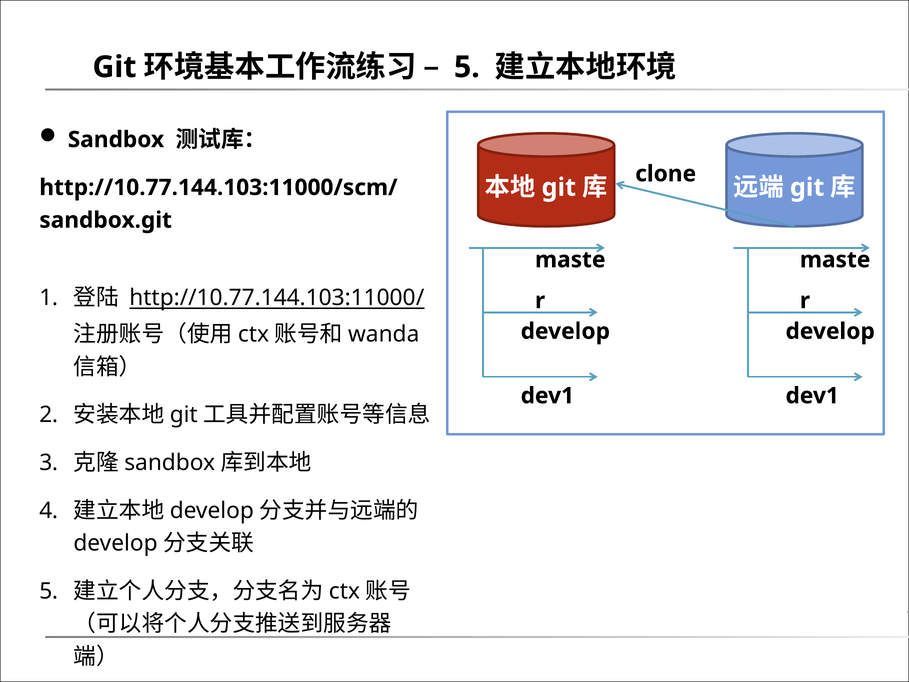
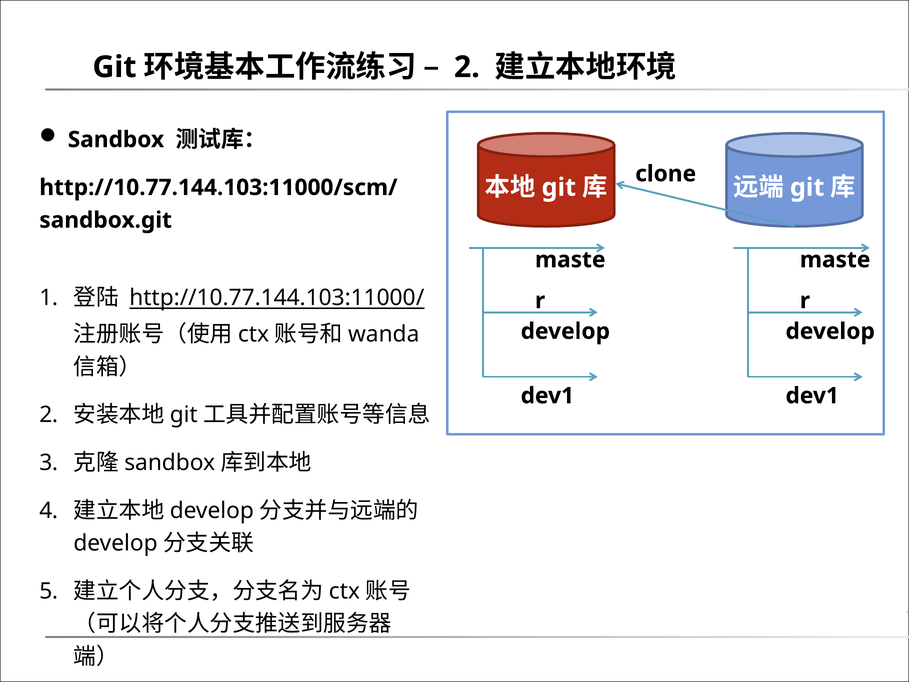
5 at (467, 67): 5 -> 2
